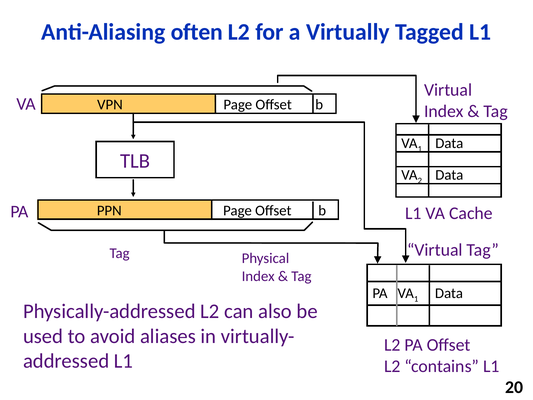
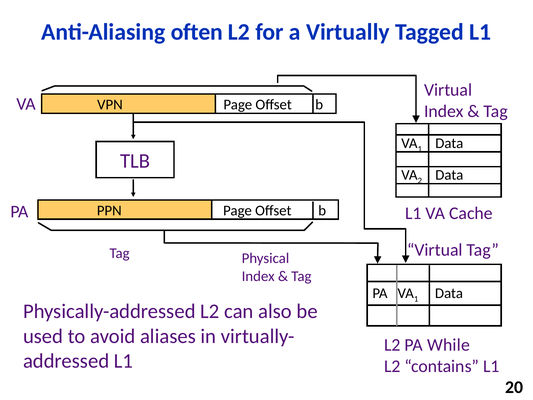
PA Offset: Offset -> While
